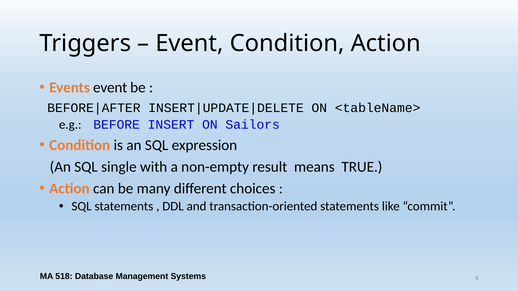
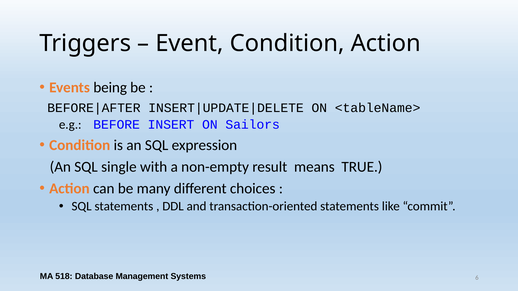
Events event: event -> being
